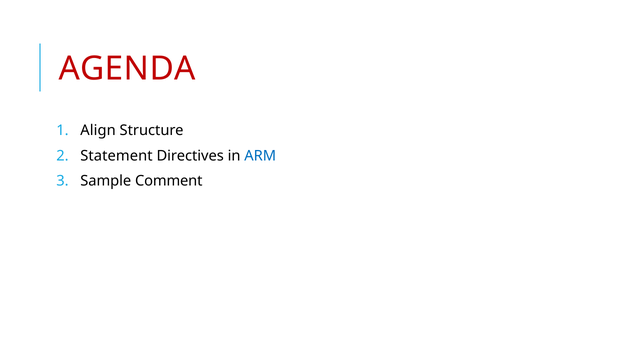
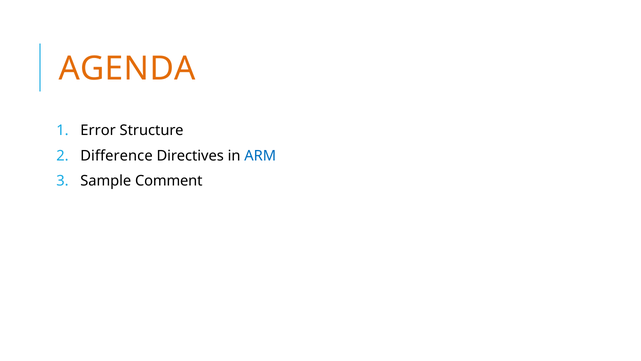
AGENDA colour: red -> orange
Align: Align -> Error
Statement: Statement -> Difference
